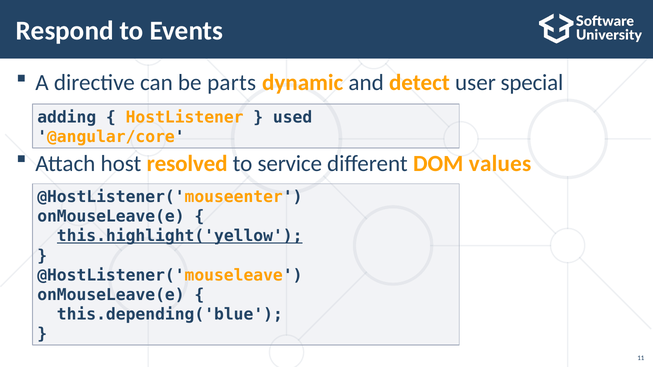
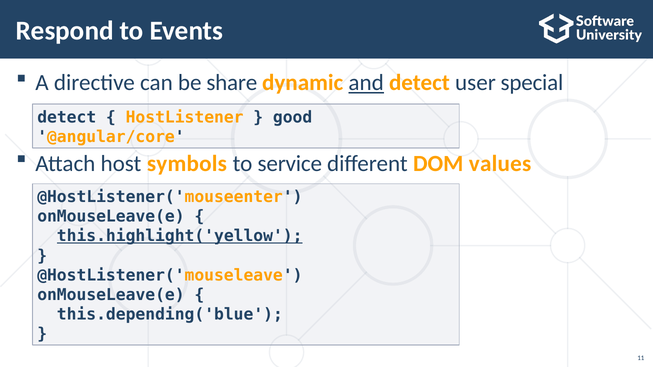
parts: parts -> share
and underline: none -> present
adding at (67, 117): adding -> detect
used: used -> good
resolved: resolved -> symbols
